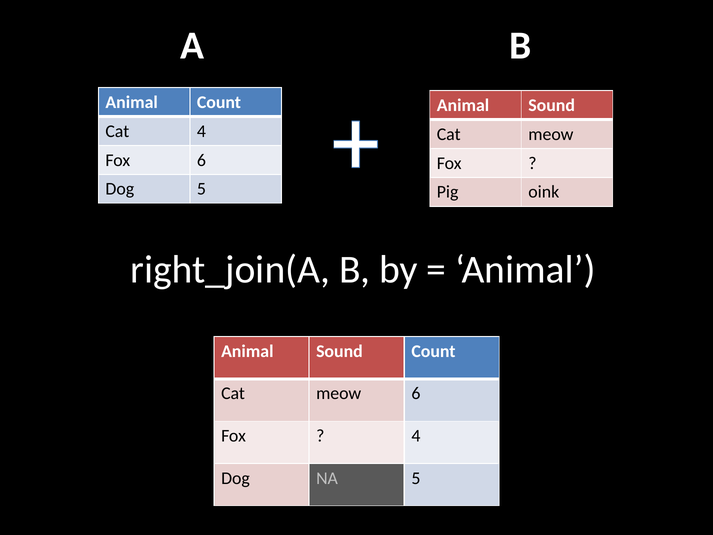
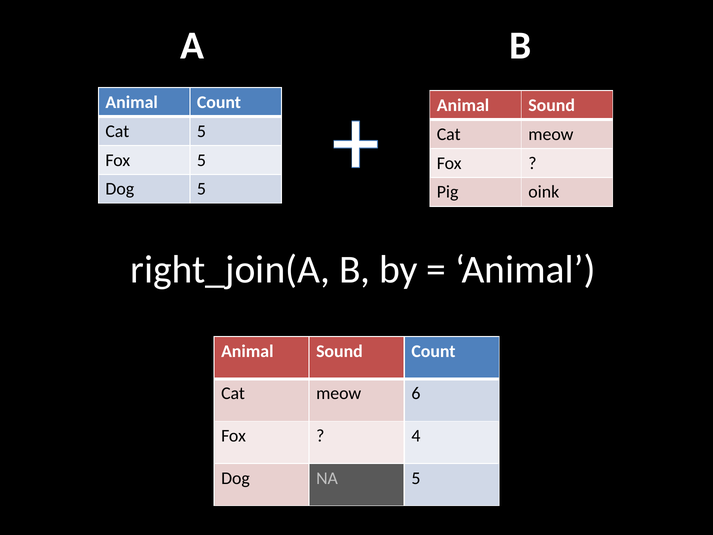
Cat 4: 4 -> 5
Fox 6: 6 -> 5
